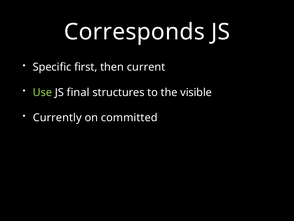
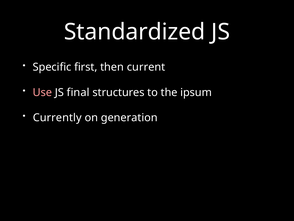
Corresponds: Corresponds -> Standardized
Use colour: light green -> pink
visible: visible -> ipsum
committed: committed -> generation
